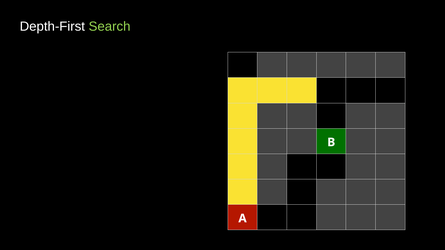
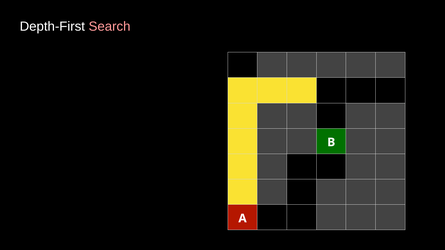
Search colour: light green -> pink
